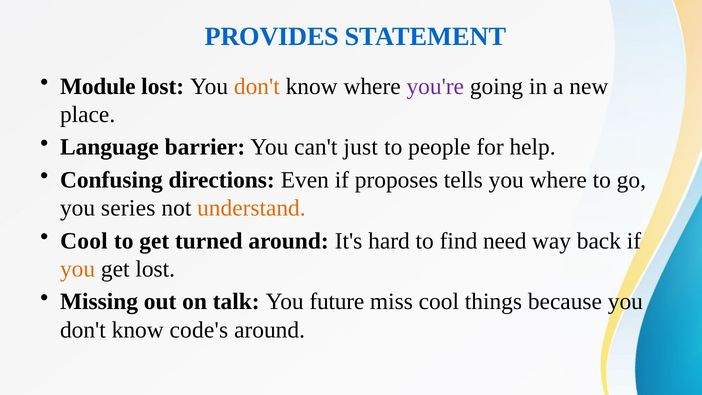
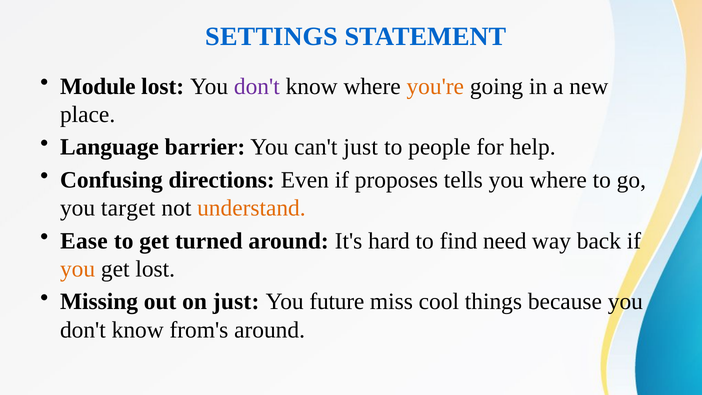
PROVIDES: PROVIDES -> SETTINGS
don't at (257, 86) colour: orange -> purple
you're colour: purple -> orange
series: series -> target
Cool at (84, 241): Cool -> Ease
on talk: talk -> just
code's: code's -> from's
